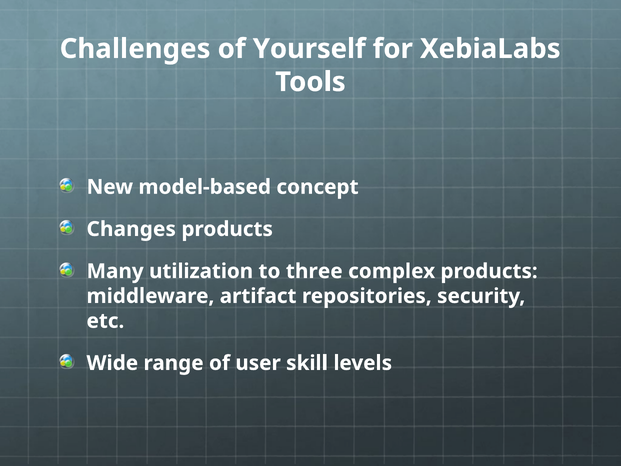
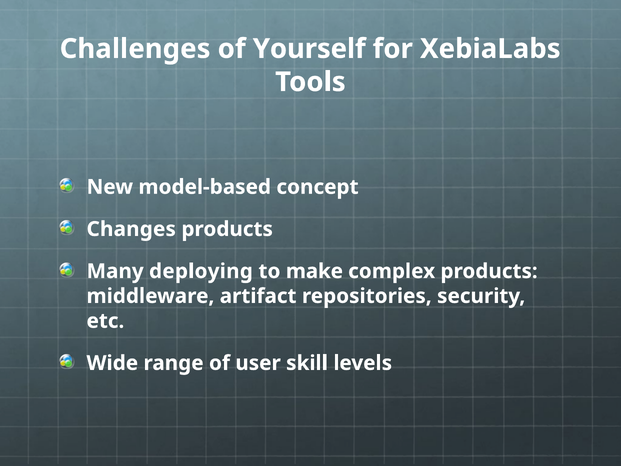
utilization: utilization -> deploying
three: three -> make
